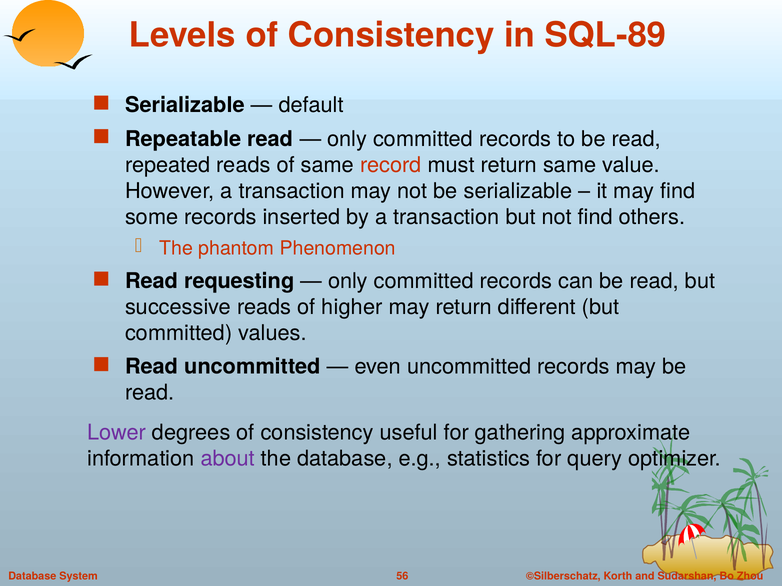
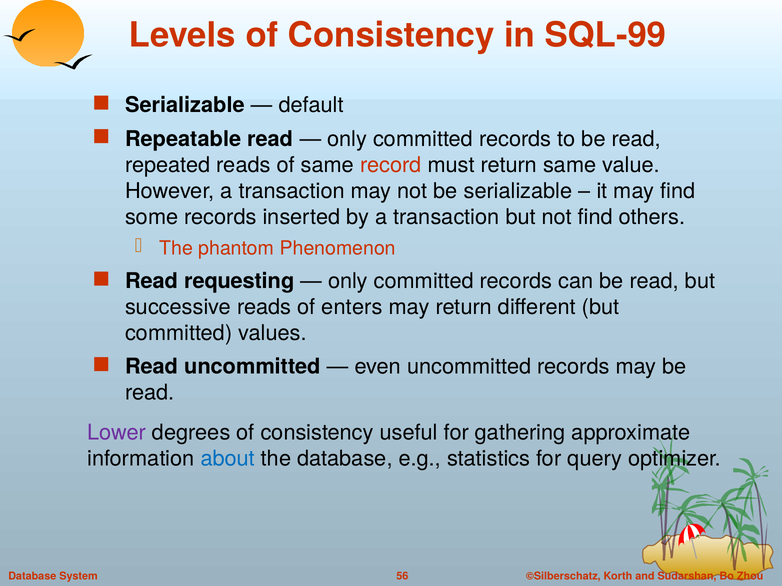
SQL-89: SQL-89 -> SQL-99
higher: higher -> enters
about colour: purple -> blue
